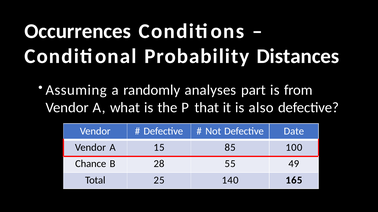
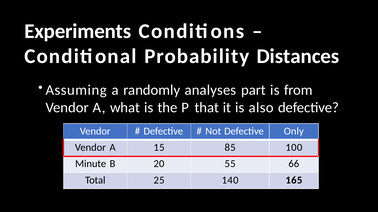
Occurrences: Occurrences -> Experiments
Date: Date -> Only
Chance: Chance -> Minute
28: 28 -> 20
49: 49 -> 66
